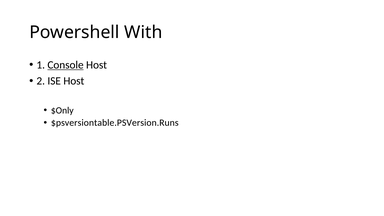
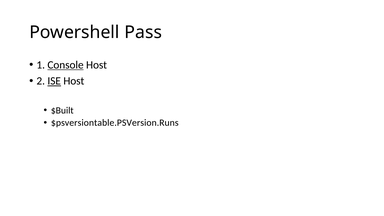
With: With -> Pass
ISE underline: none -> present
$Only: $Only -> $Built
